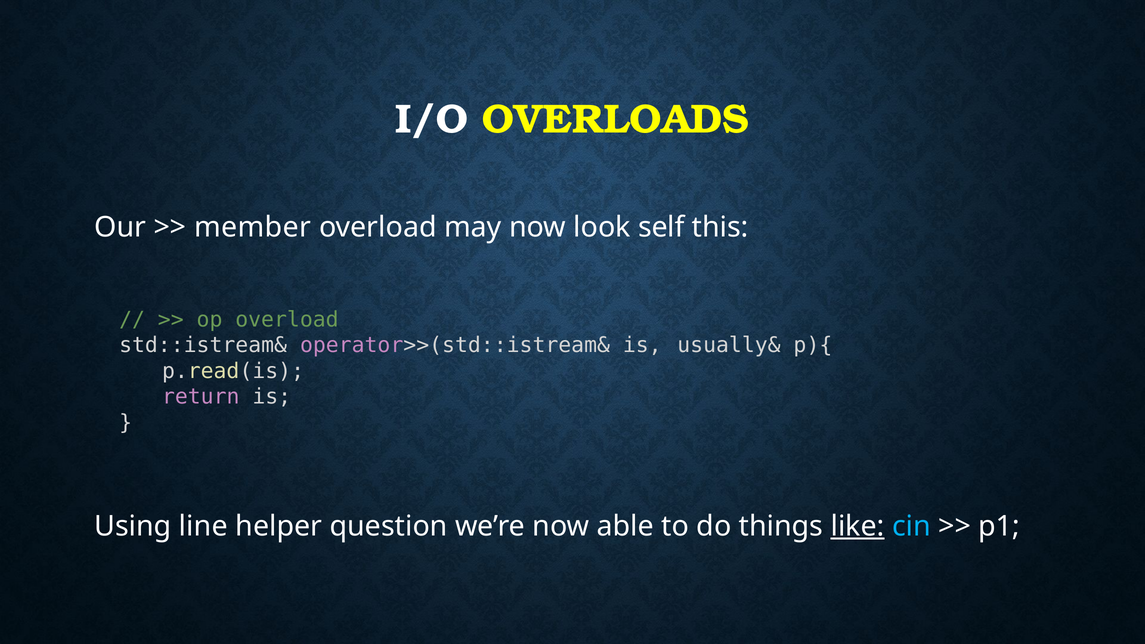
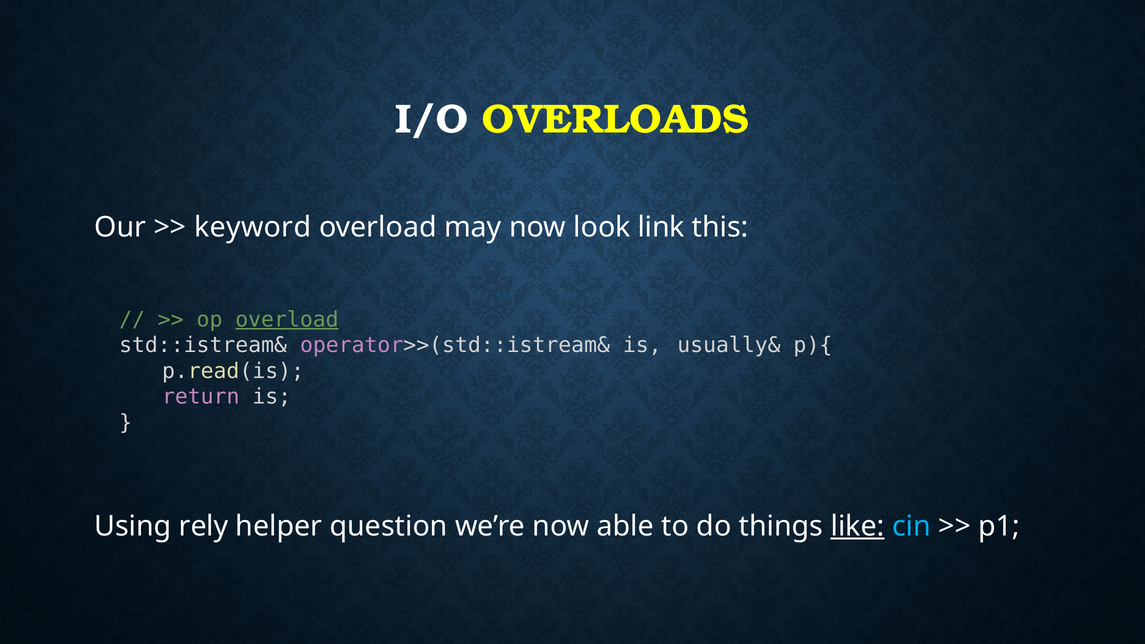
member: member -> keyword
self: self -> link
overload at (287, 320) underline: none -> present
line: line -> rely
